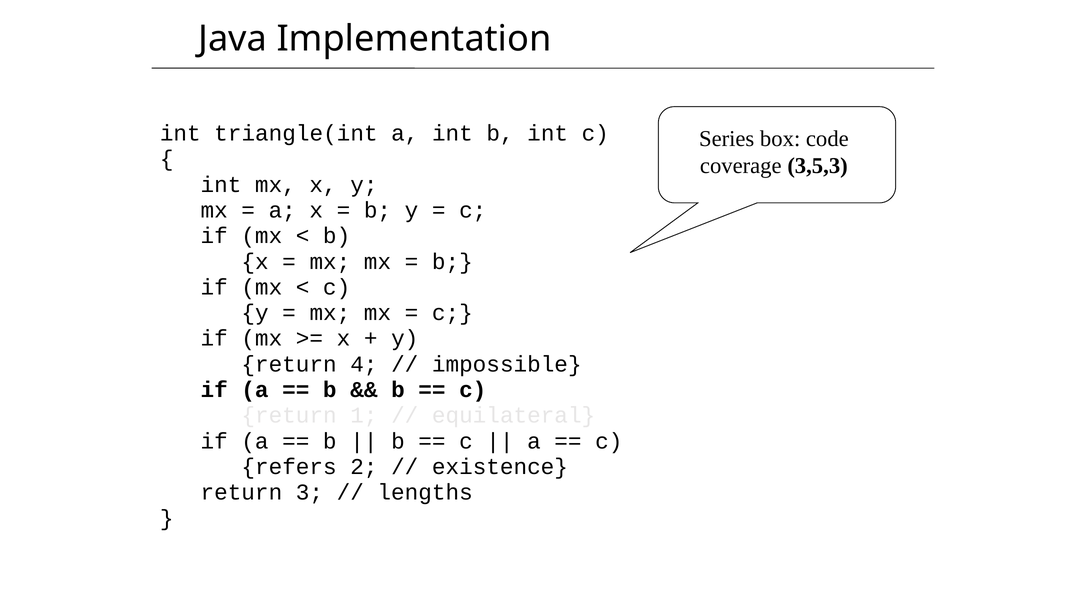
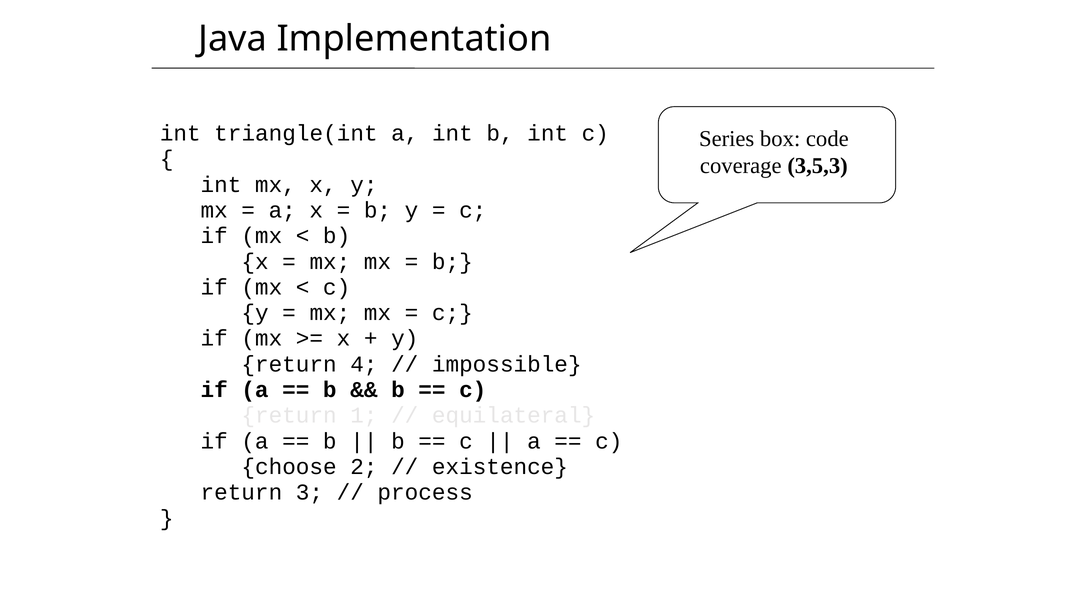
refers: refers -> choose
lengths: lengths -> process
